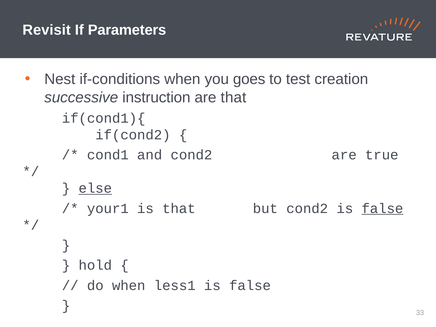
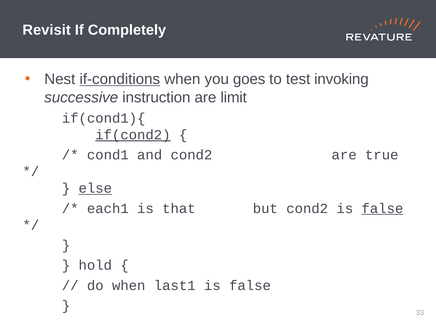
Parameters: Parameters -> Completely
if-conditions underline: none -> present
creation: creation -> invoking
are that: that -> limit
if(cond2 underline: none -> present
your1: your1 -> each1
less1: less1 -> last1
